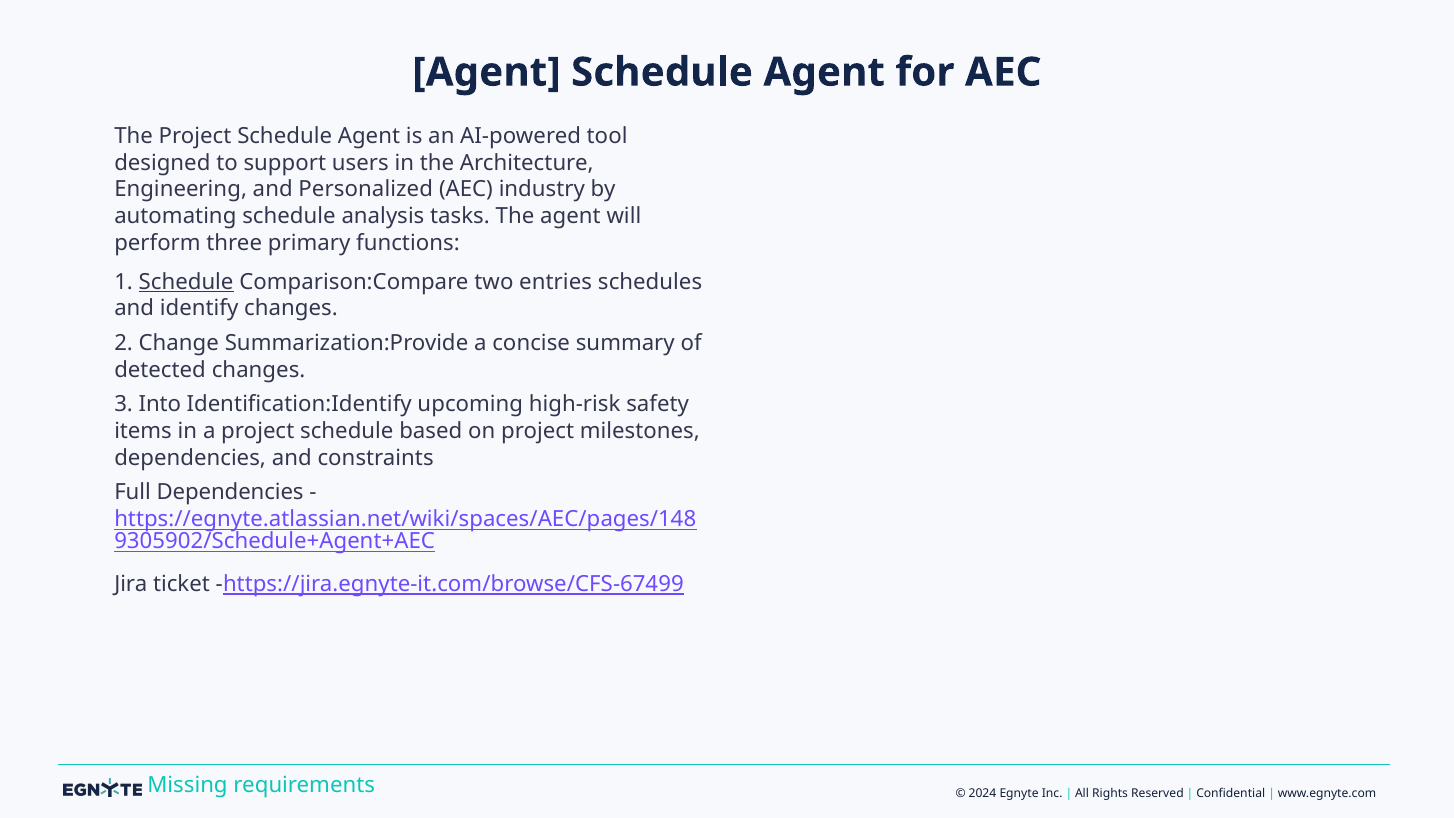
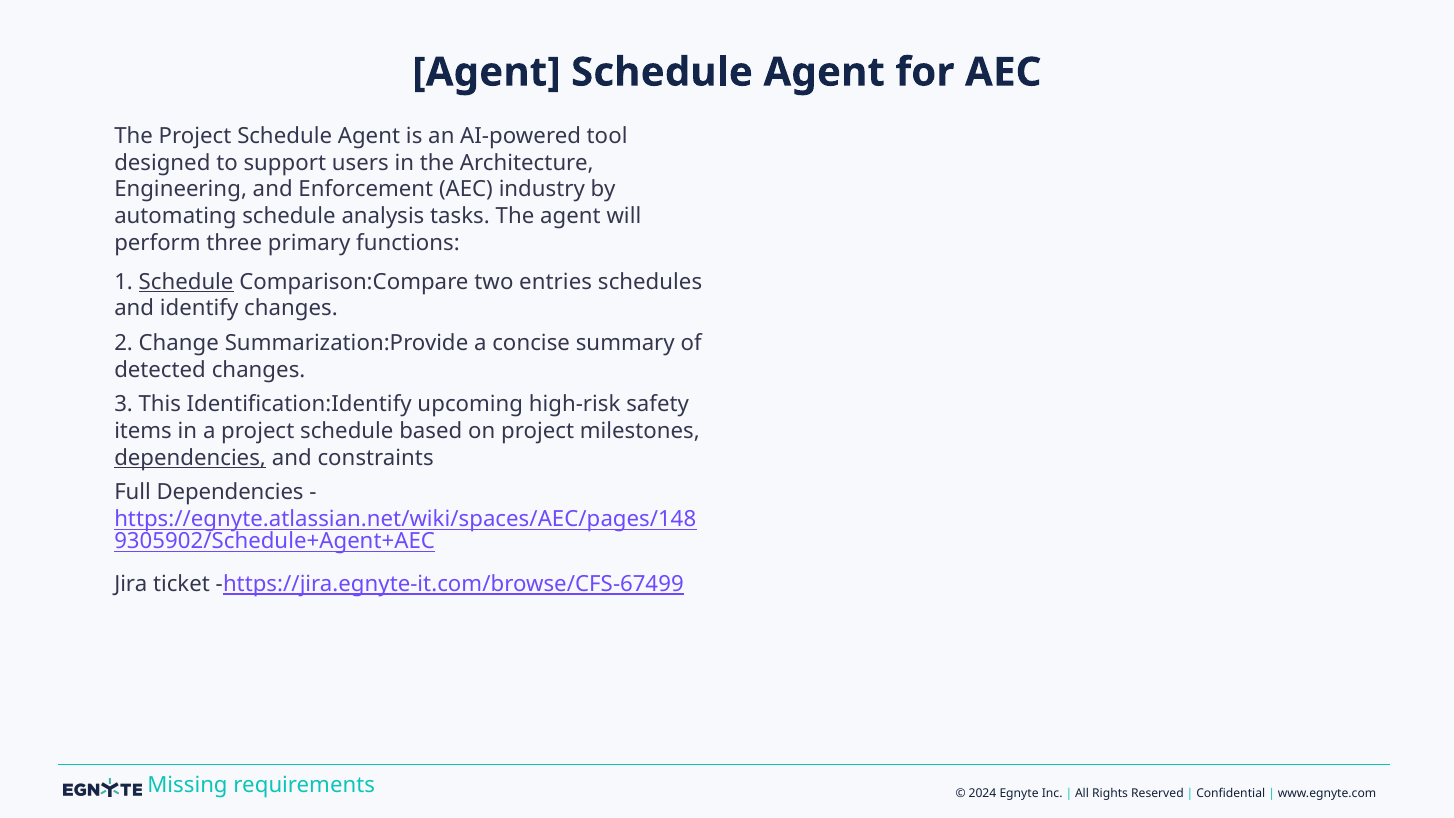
Personalized: Personalized -> Enforcement
Into: Into -> This
dependencies at (190, 458) underline: none -> present
